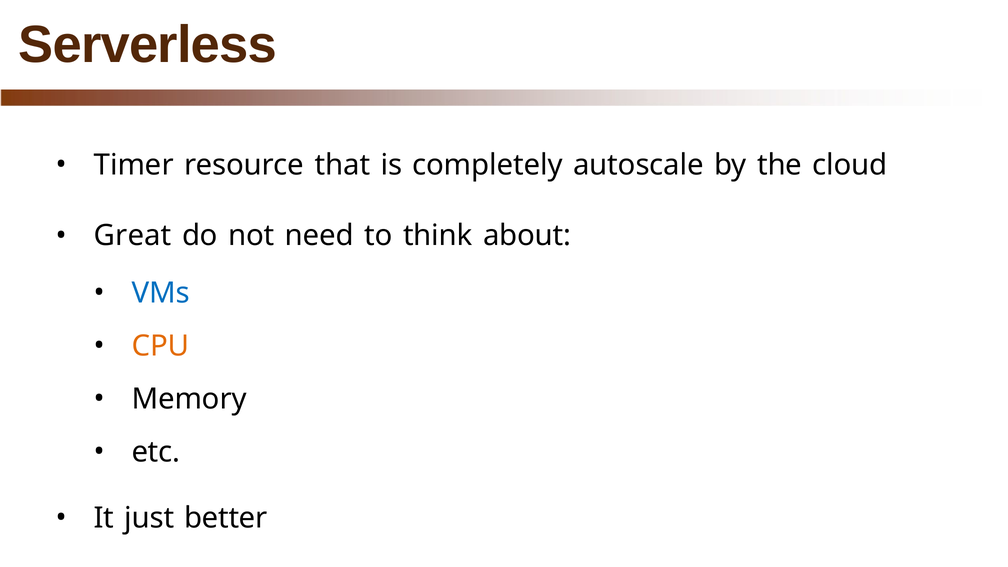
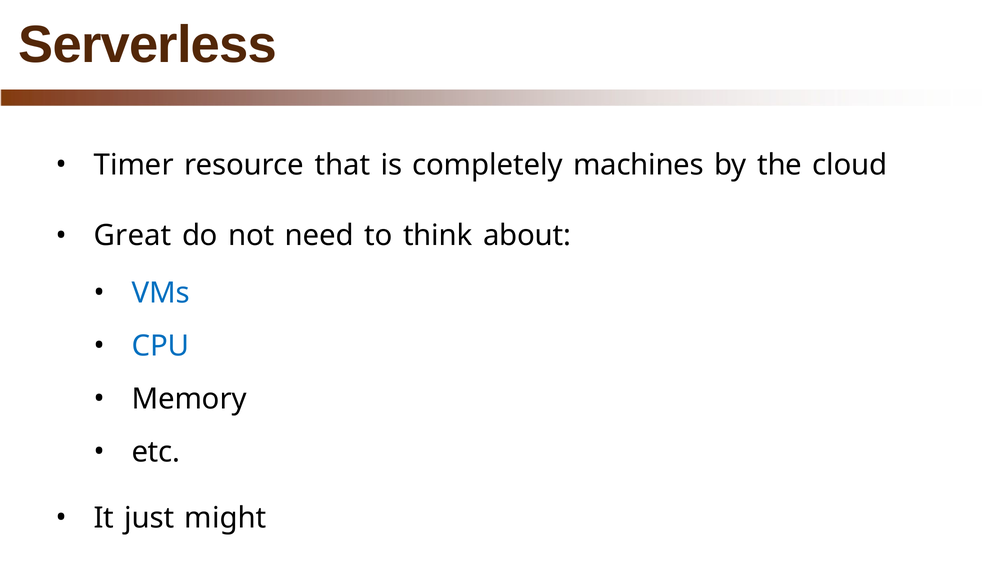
autoscale: autoscale -> machines
CPU colour: orange -> blue
better: better -> might
